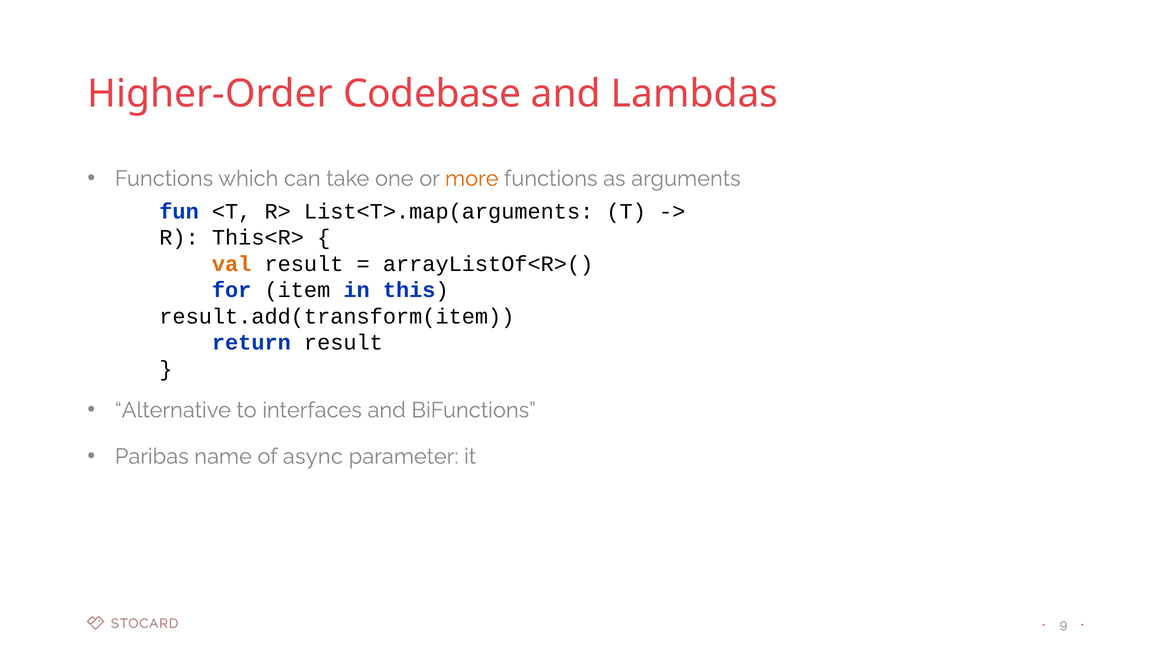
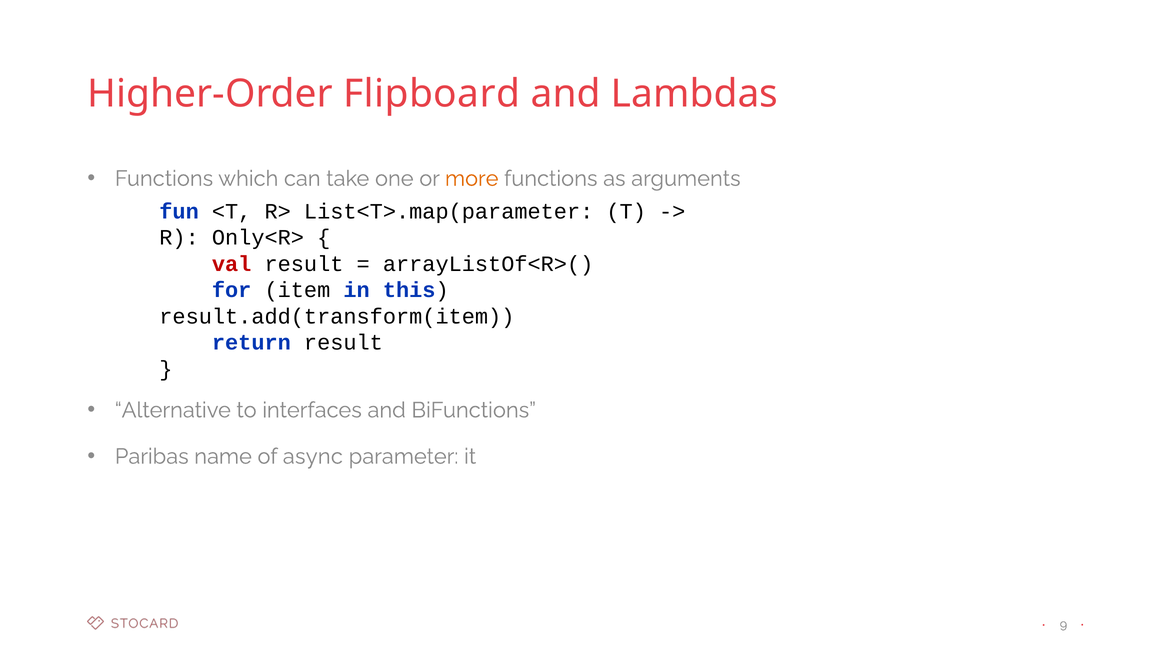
Codebase: Codebase -> Flipboard
List<T>.map(arguments: List<T>.map(arguments -> List<T>.map(parameter
This<R>: This<R> -> Only<R>
val colour: orange -> red
